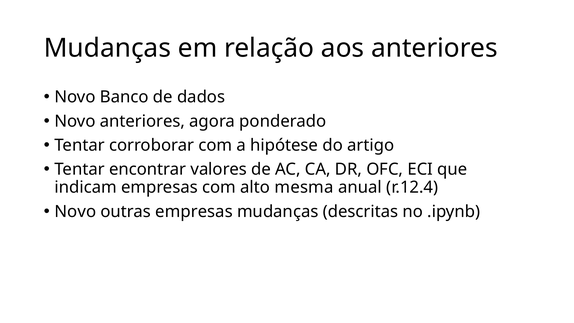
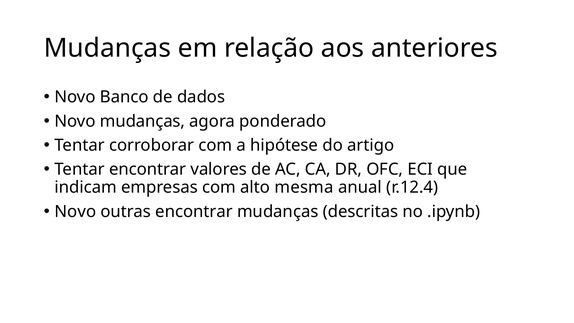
Novo anteriores: anteriores -> mudanças
outras empresas: empresas -> encontrar
